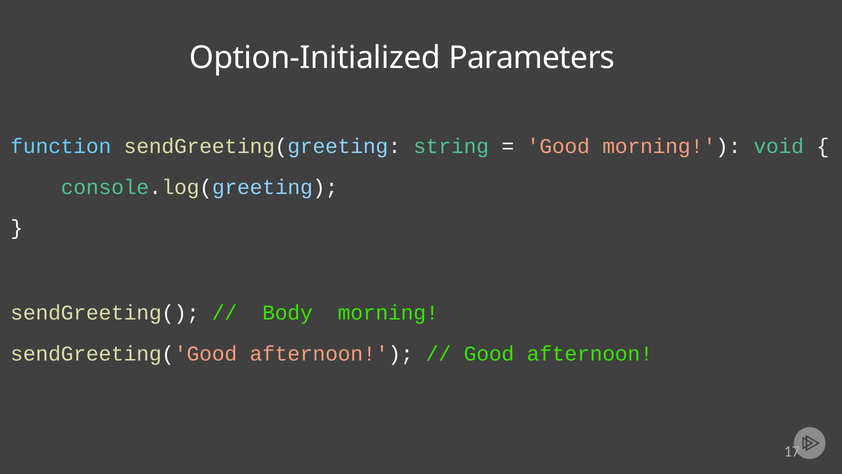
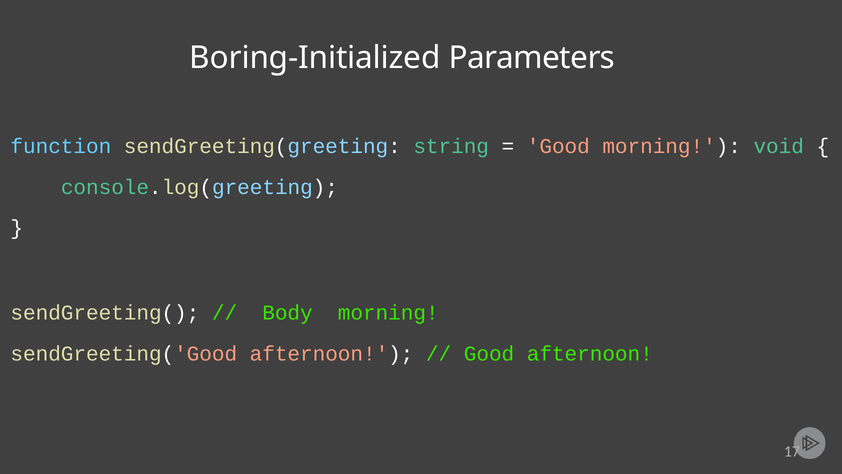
Option-Initialized: Option-Initialized -> Boring-Initialized
